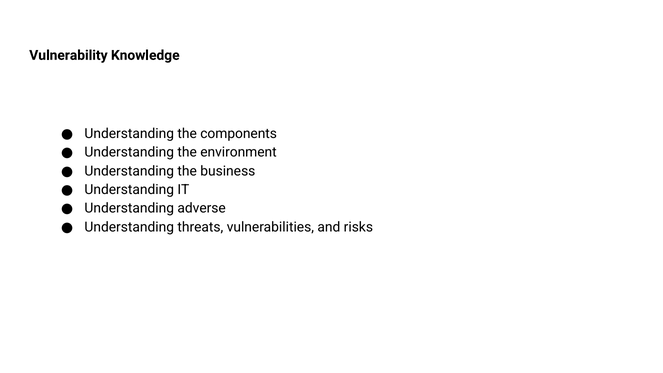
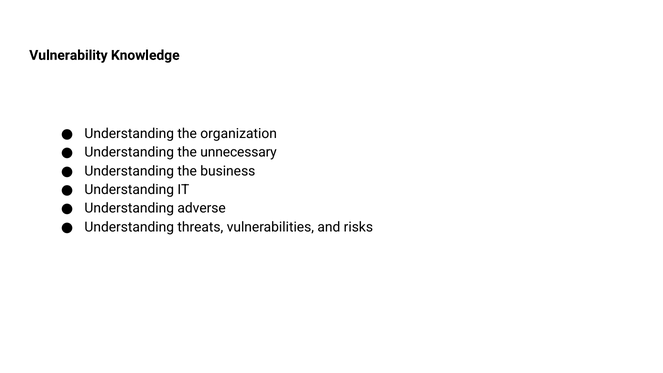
components: components -> organization
environment: environment -> unnecessary
